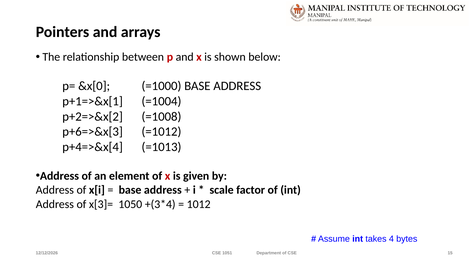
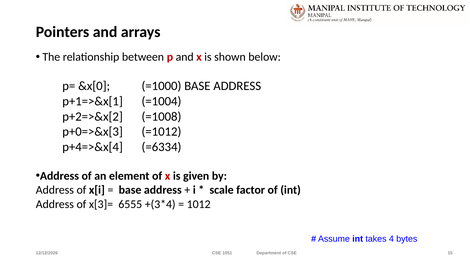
p+6=>&x[3: p+6=>&x[3 -> p+0=>&x[3
=1013: =1013 -> =6334
1050: 1050 -> 6555
